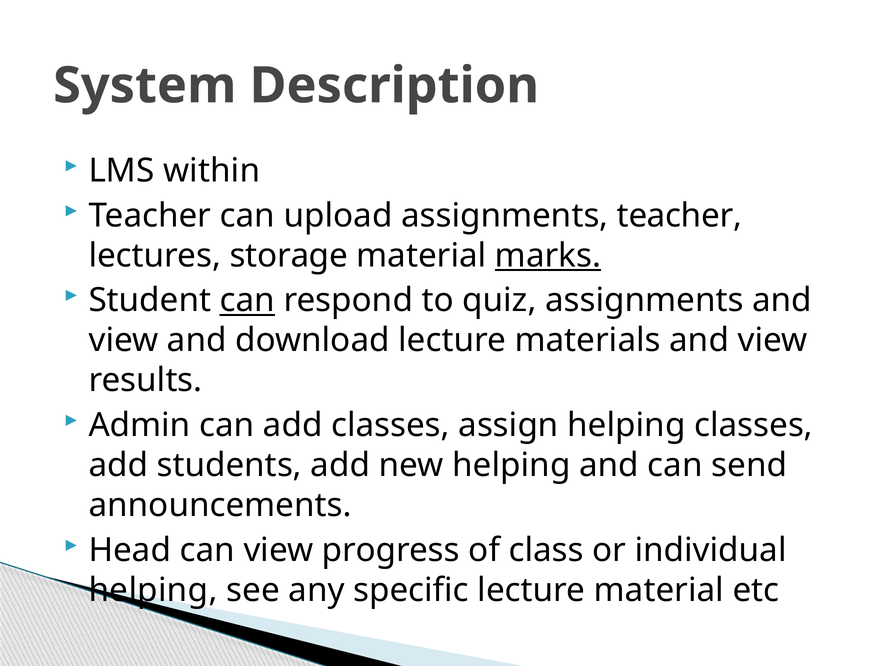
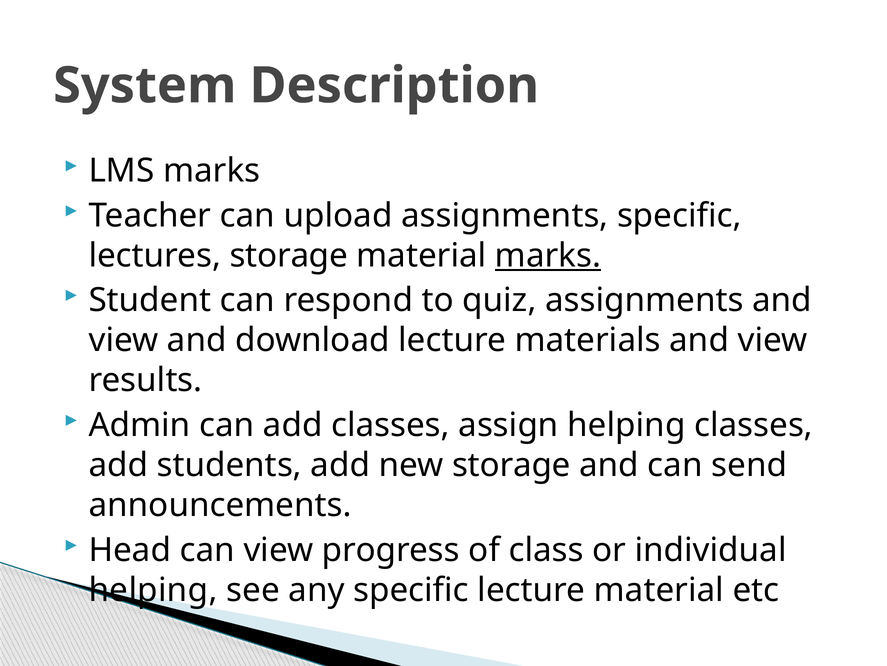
LMS within: within -> marks
assignments teacher: teacher -> specific
can at (247, 300) underline: present -> none
new helping: helping -> storage
